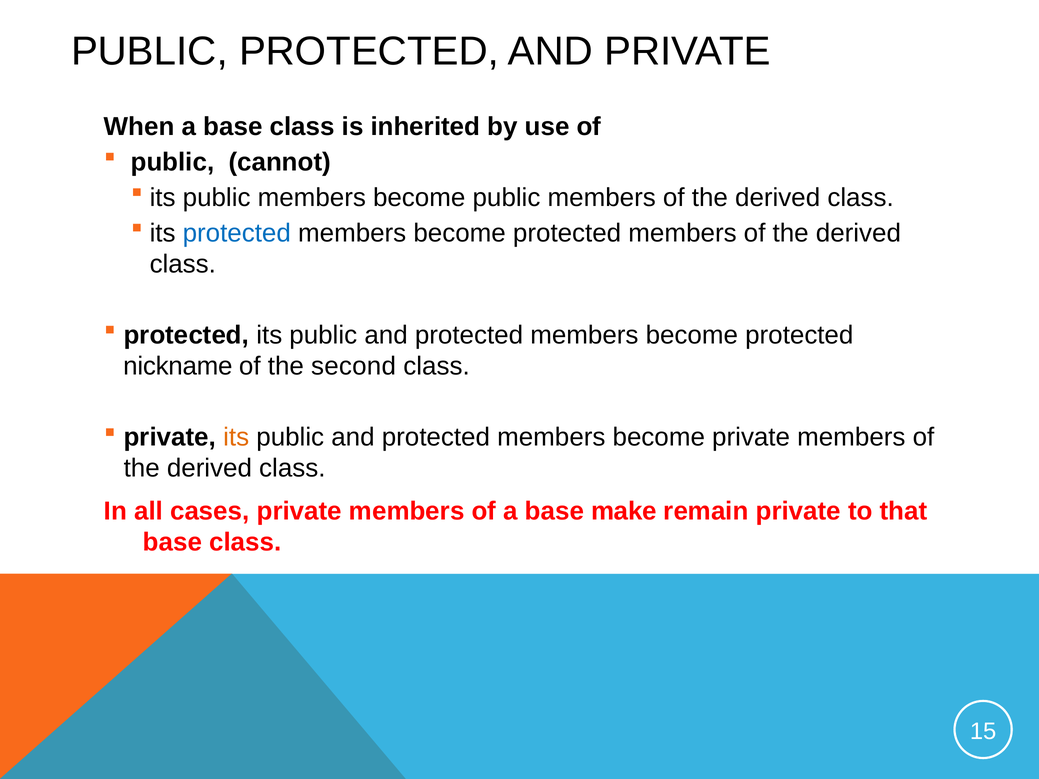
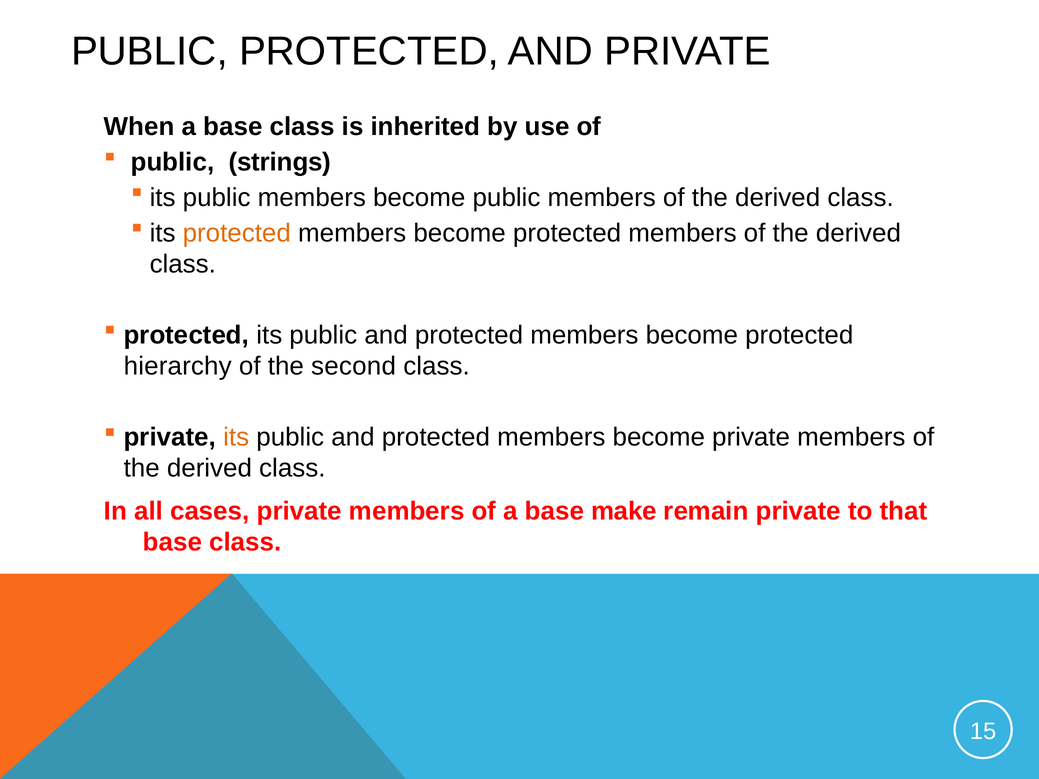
cannot: cannot -> strings
protected at (237, 233) colour: blue -> orange
nickname: nickname -> hierarchy
